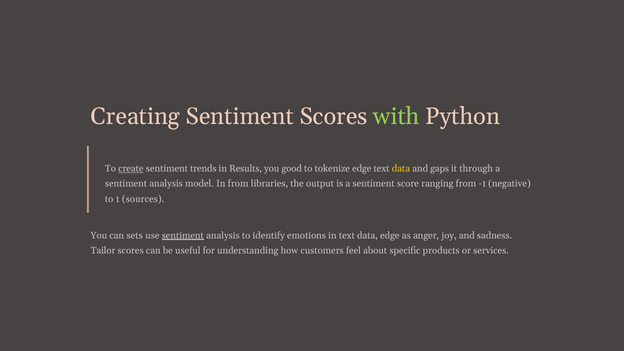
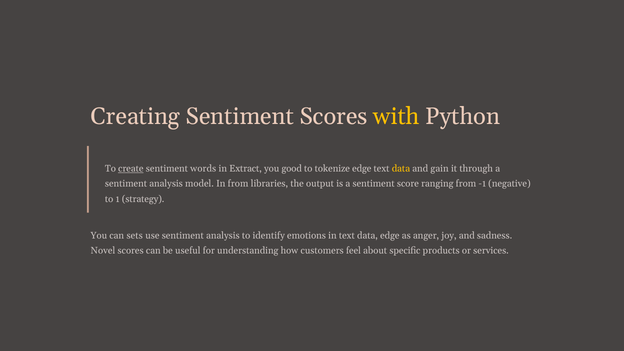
with colour: light green -> yellow
trends: trends -> words
Results: Results -> Extract
gaps: gaps -> gain
sources: sources -> strategy
sentiment at (183, 235) underline: present -> none
Tailor: Tailor -> Novel
